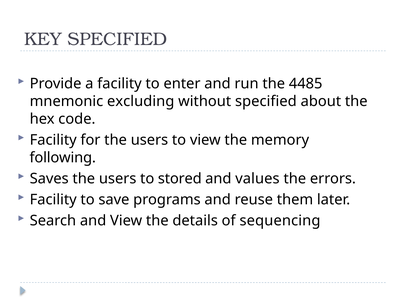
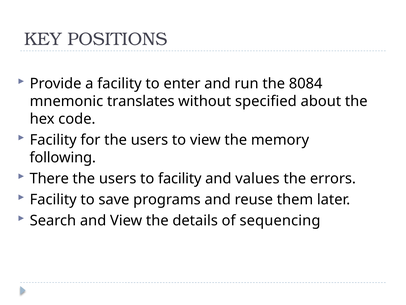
KEY SPECIFIED: SPECIFIED -> POSITIONS
4485: 4485 -> 8084
excluding: excluding -> translates
Saves: Saves -> There
to stored: stored -> facility
